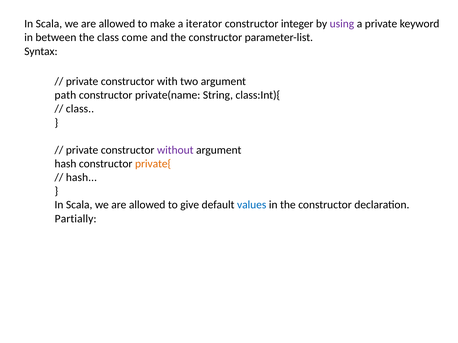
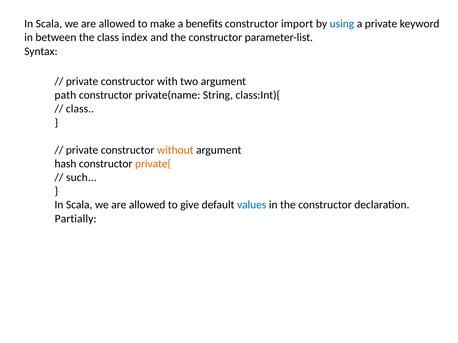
iterator: iterator -> benefits
integer: integer -> import
using colour: purple -> blue
come: come -> index
without colour: purple -> orange
hash at (81, 178): hash -> such
